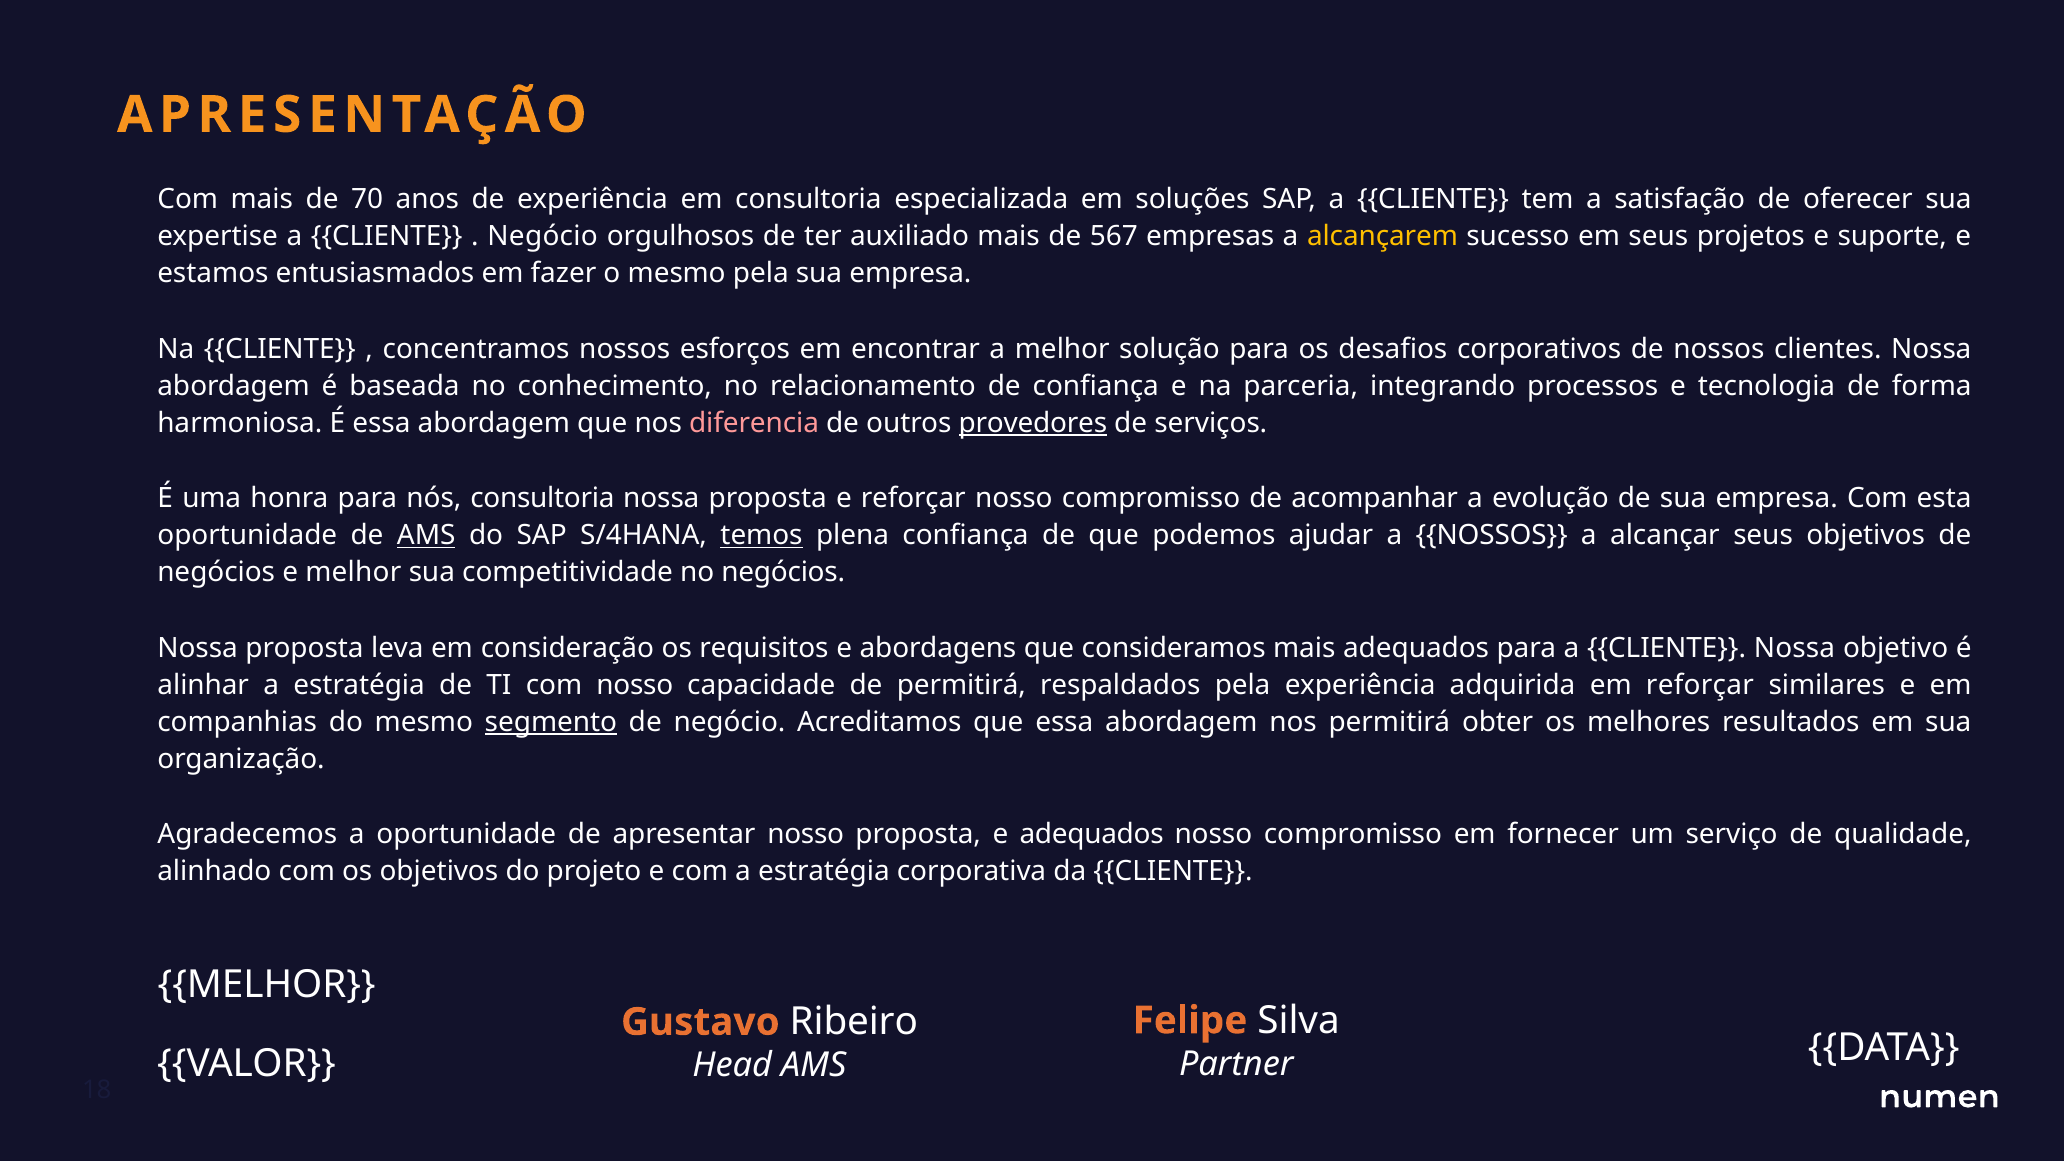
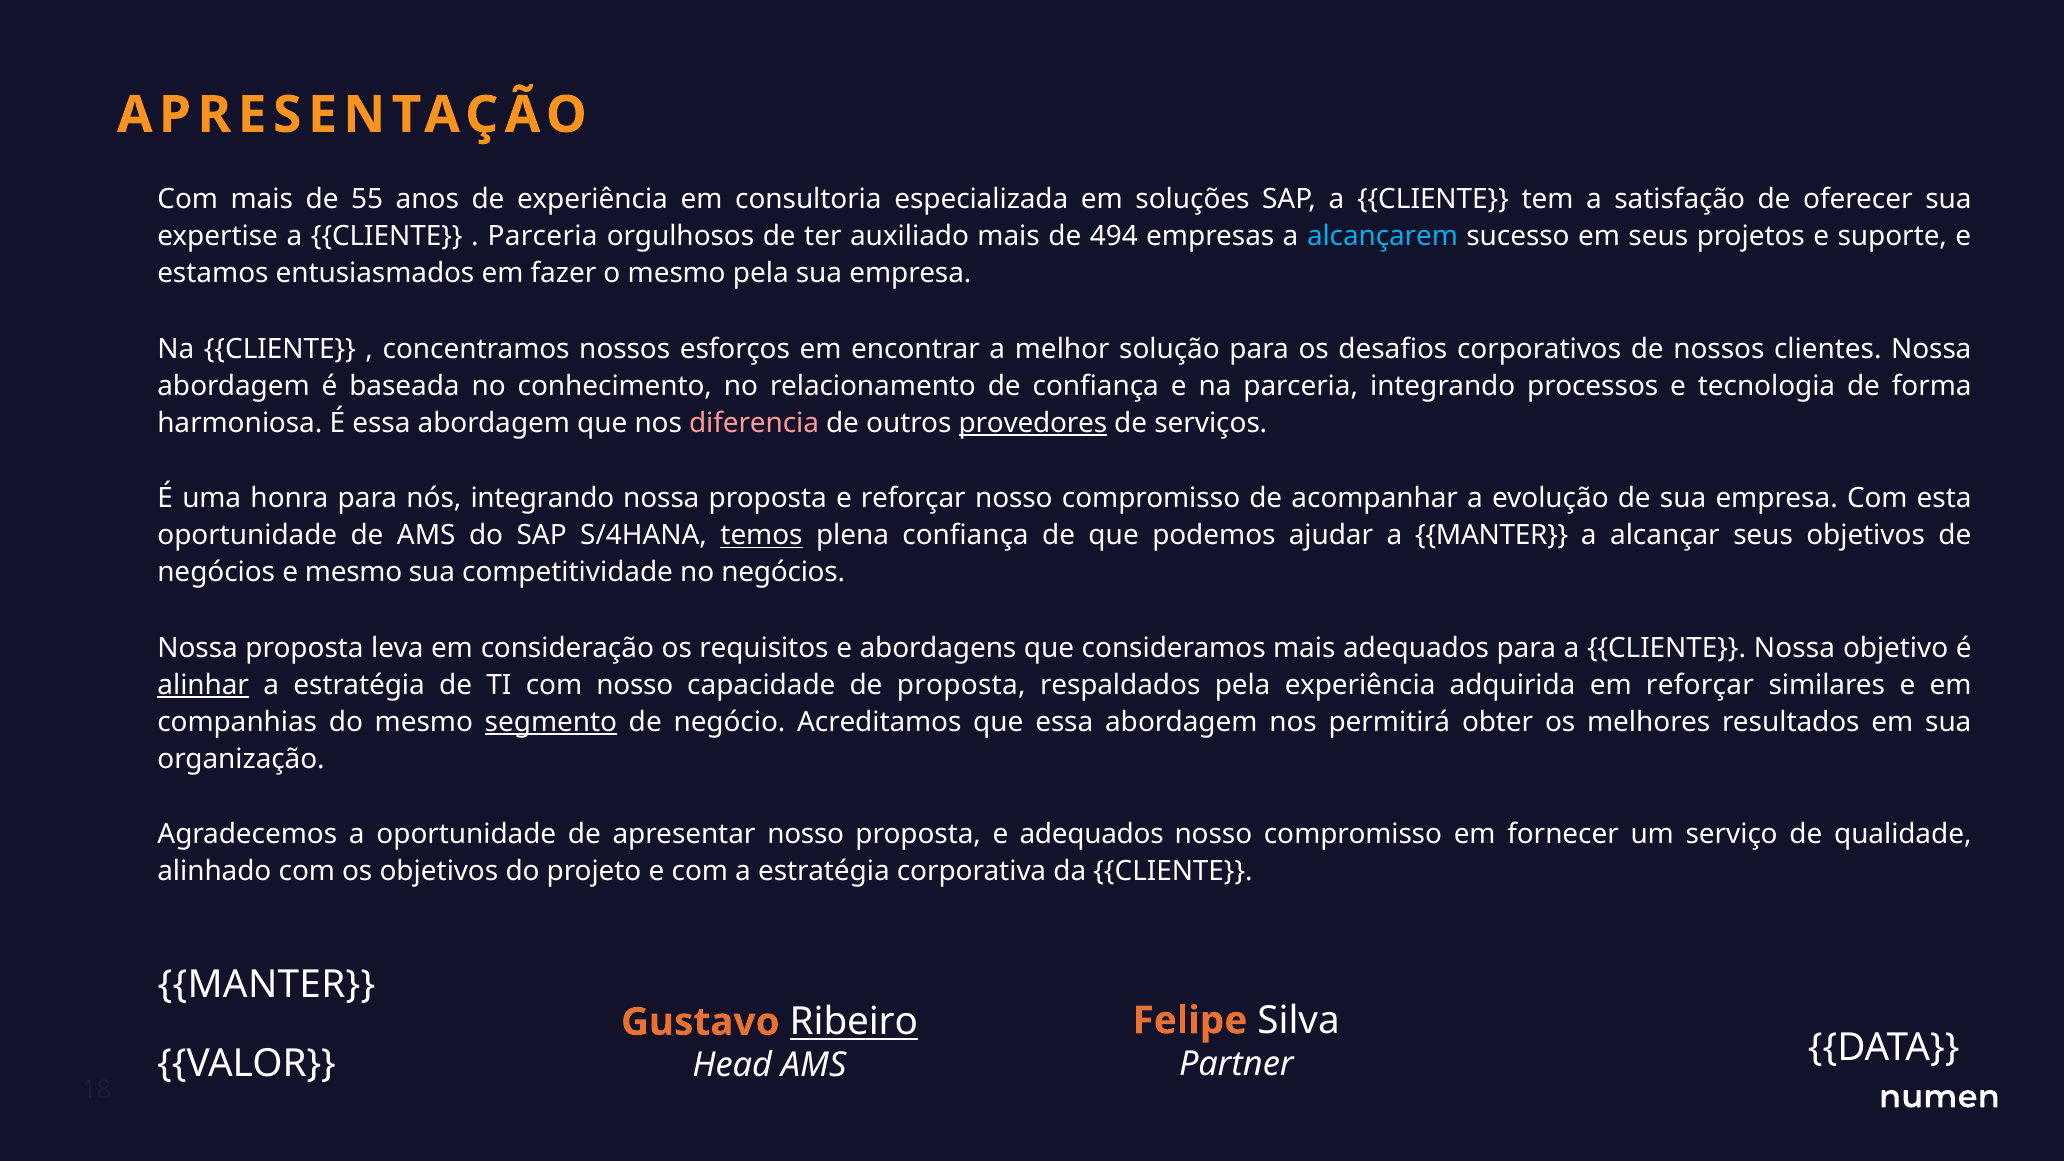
70: 70 -> 55
Negócio at (543, 236): Negócio -> Parceria
567: 567 -> 494
alcançarem colour: yellow -> light blue
nós consultoria: consultoria -> integrando
AMS at (426, 535) underline: present -> none
a NOSSOS: NOSSOS -> MANTER
e melhor: melhor -> mesmo
alinhar underline: none -> present
de permitirá: permitirá -> proposta
MELHOR at (267, 985): MELHOR -> MANTER
Ribeiro underline: none -> present
